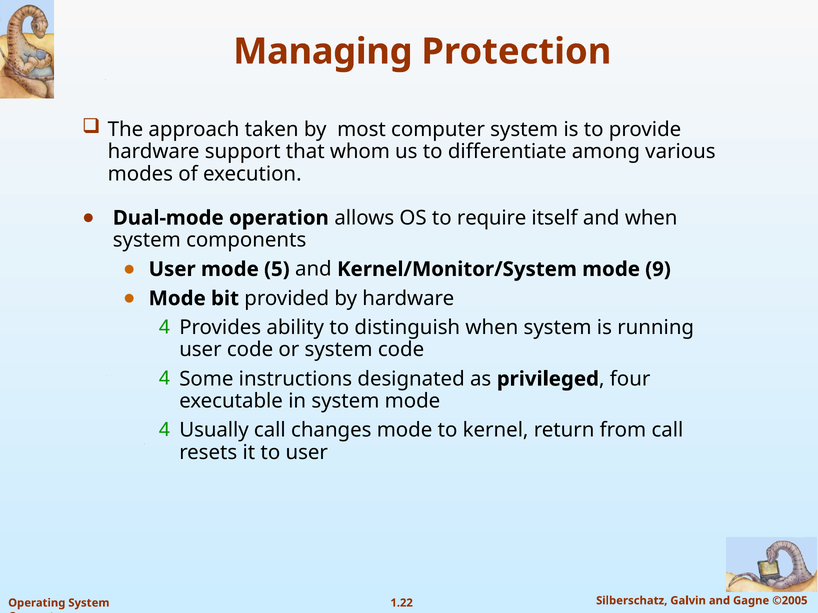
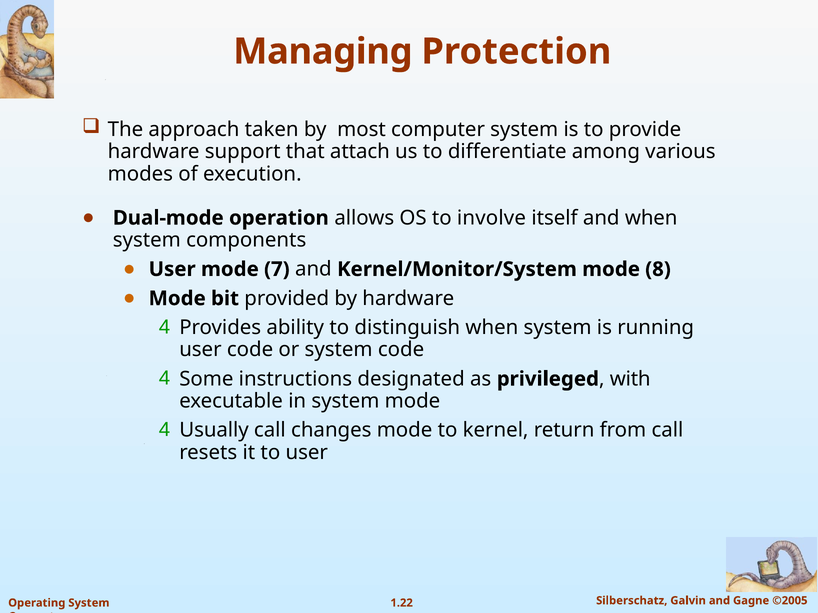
whom: whom -> attach
require: require -> involve
5: 5 -> 7
9: 9 -> 8
four: four -> with
